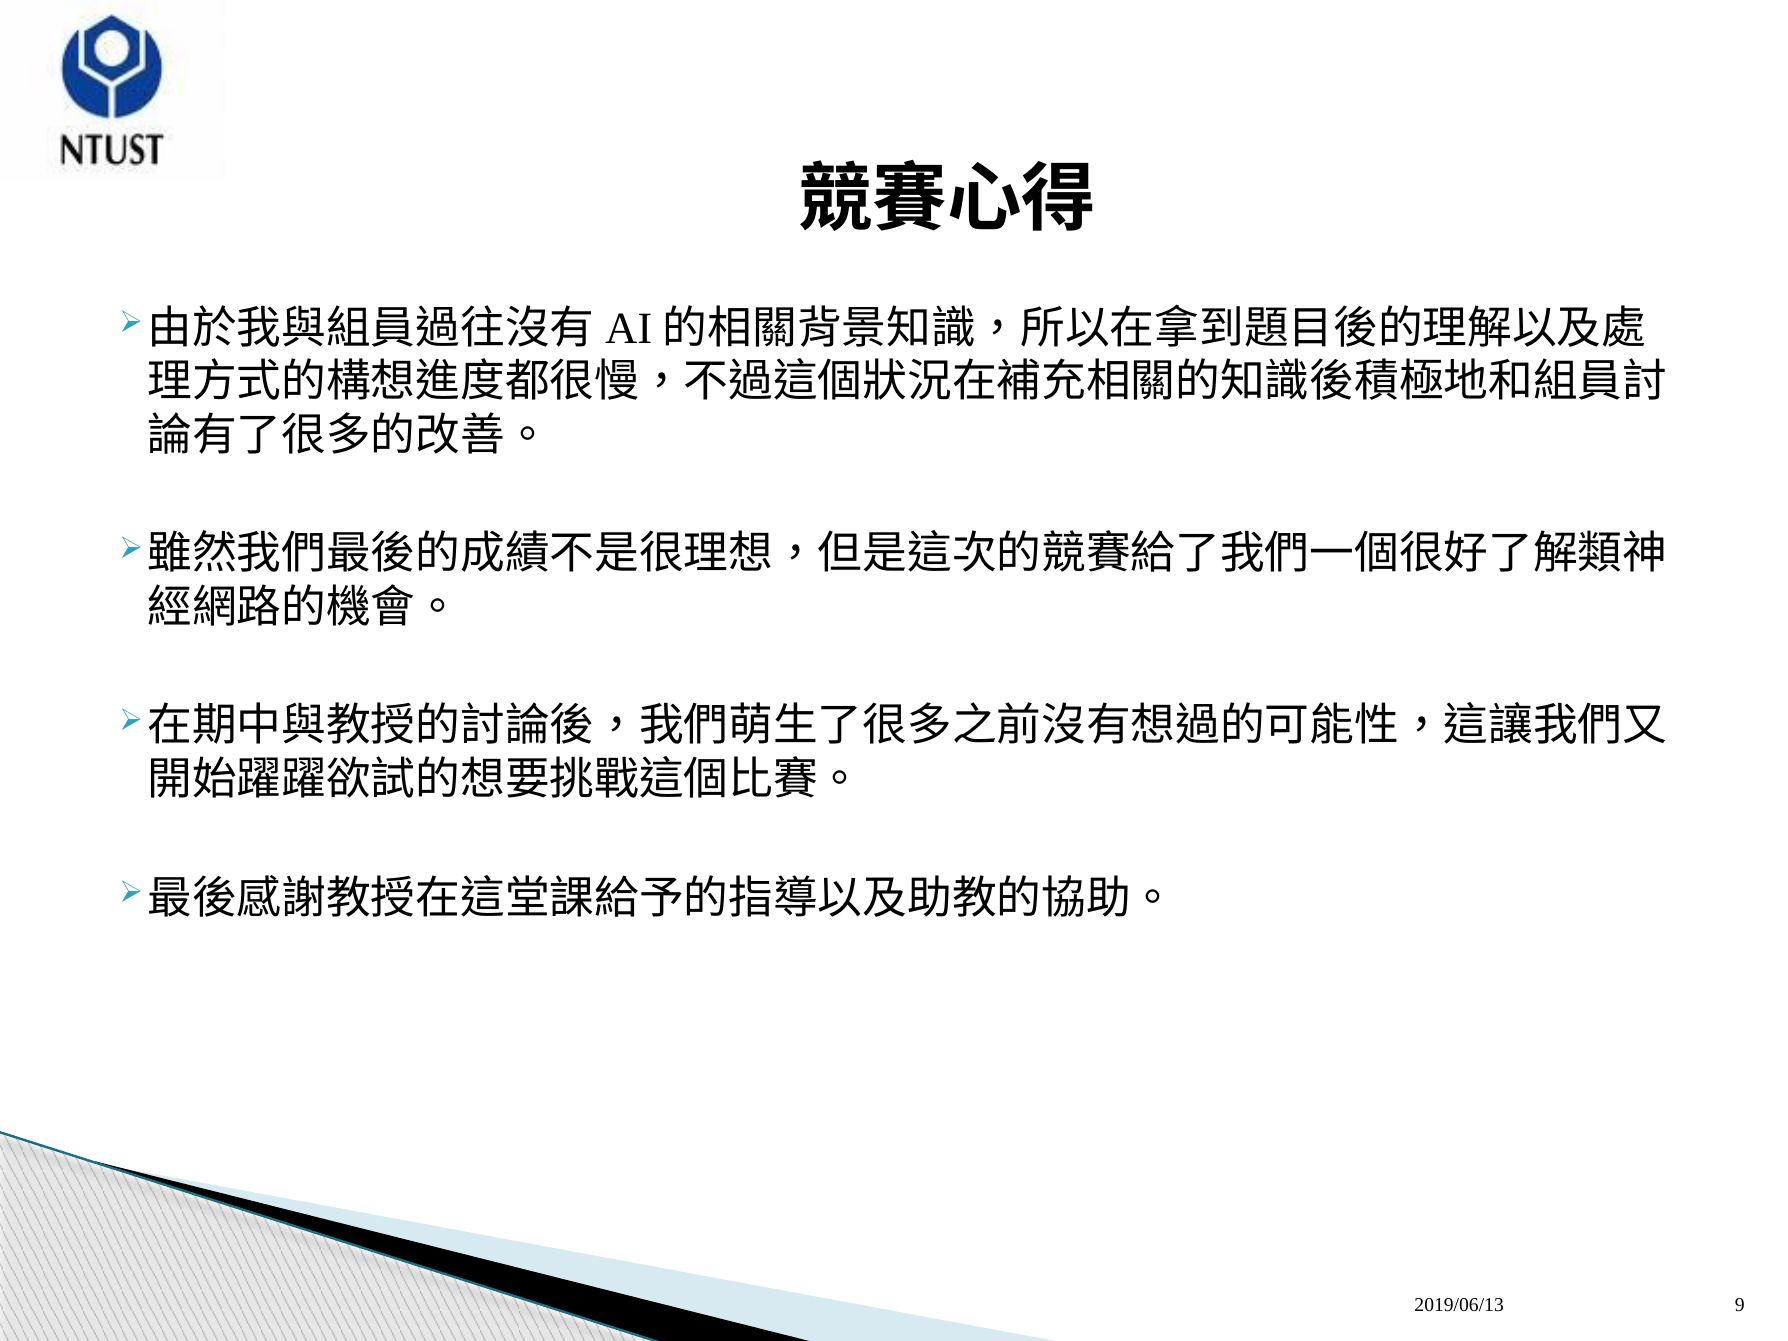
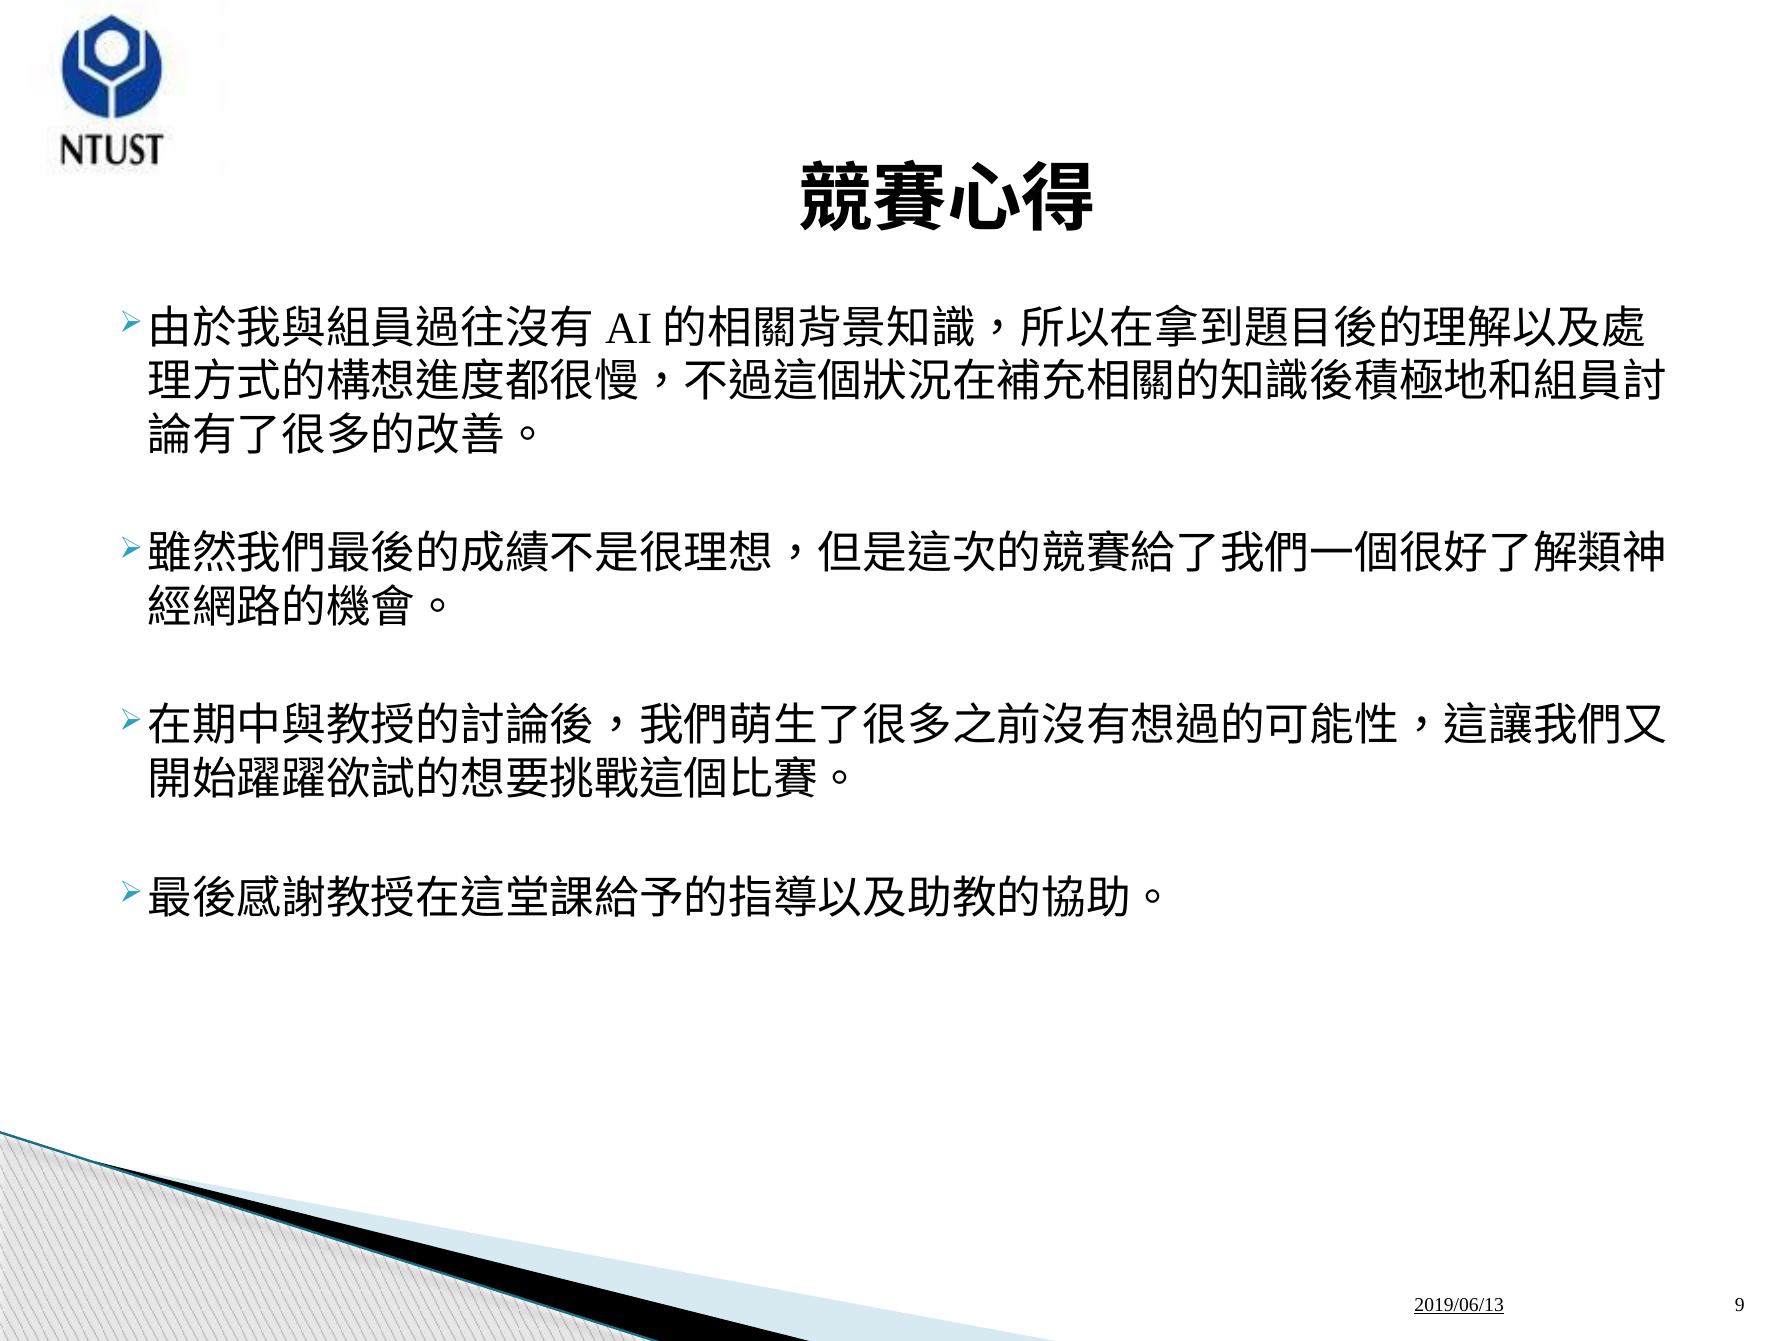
2019/06/13 underline: none -> present
